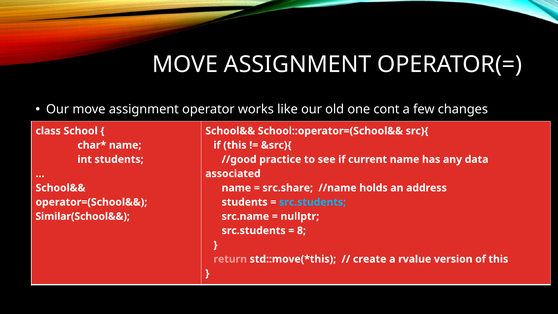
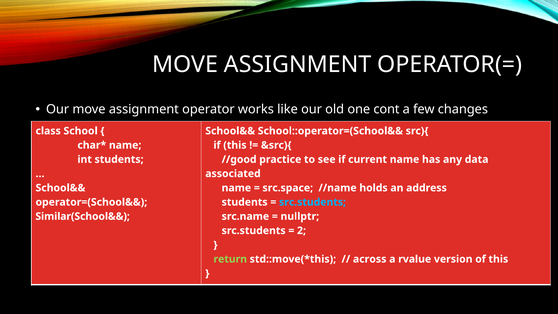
src.share: src.share -> src.space
8: 8 -> 2
return colour: pink -> light green
create: create -> across
